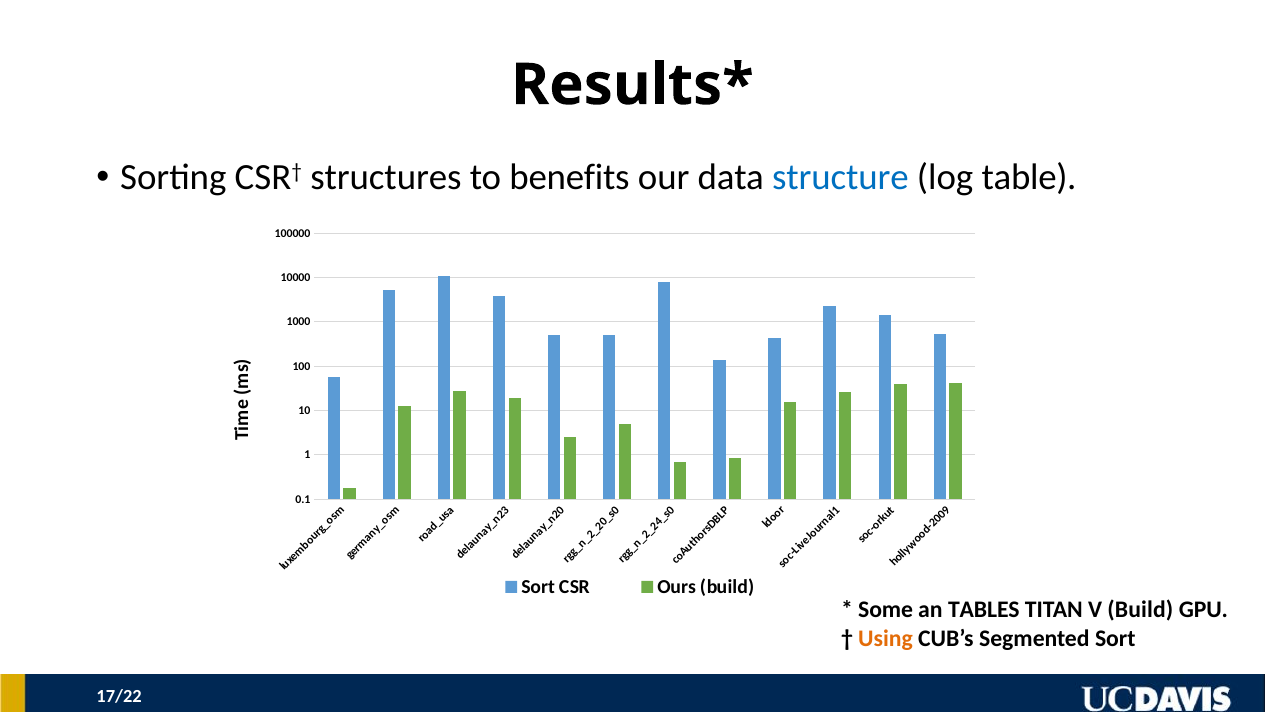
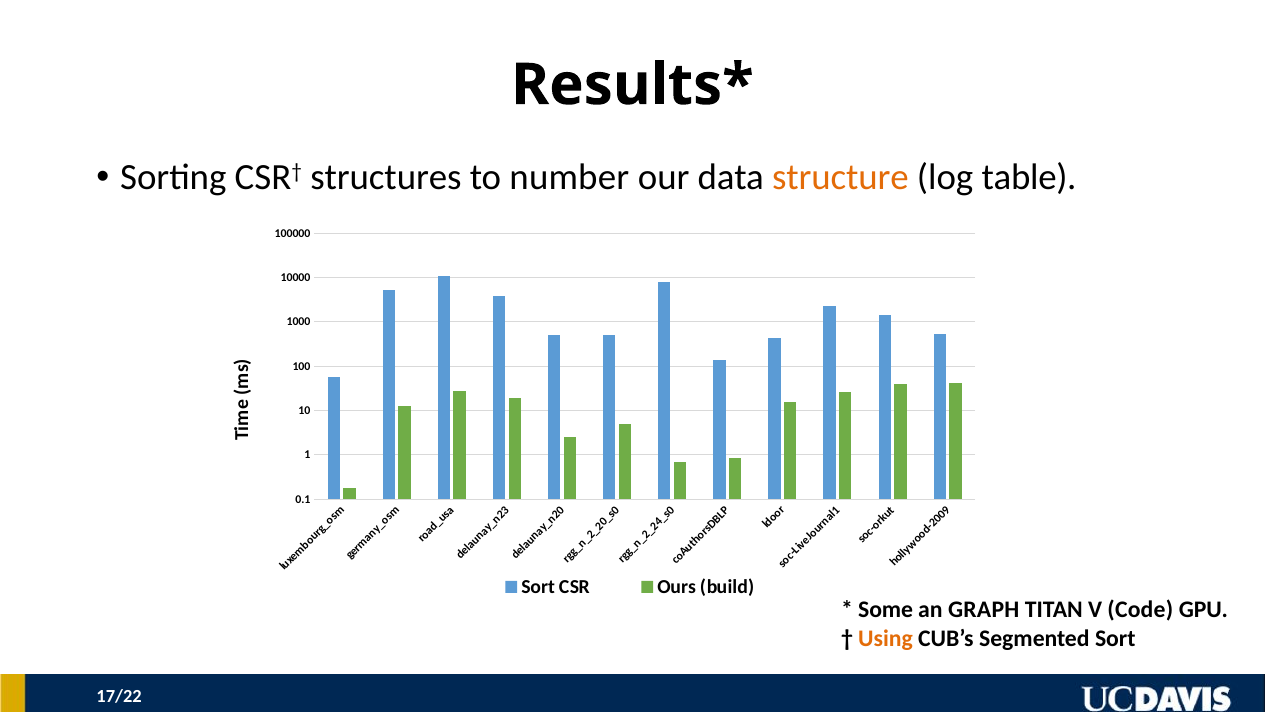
benefits: benefits -> number
structure colour: blue -> orange
TABLES: TABLES -> GRAPH
V Build: Build -> Code
